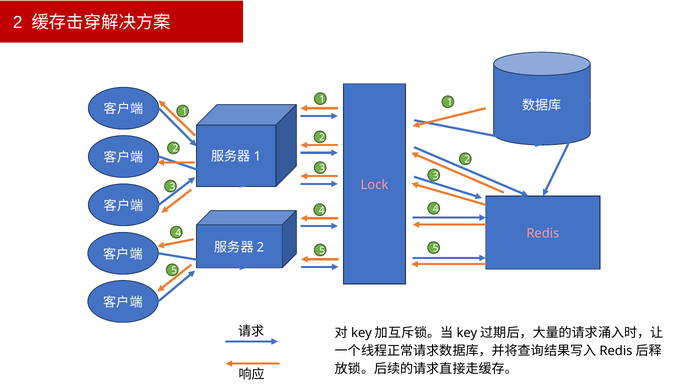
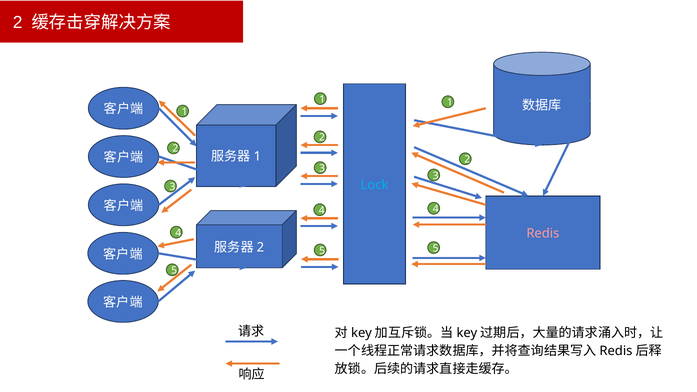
Lock colour: pink -> light blue
